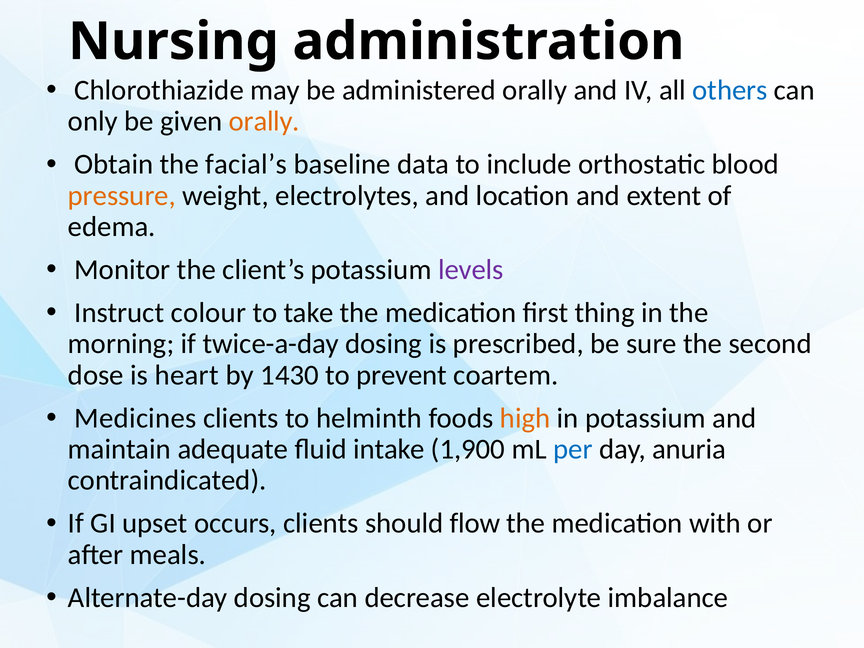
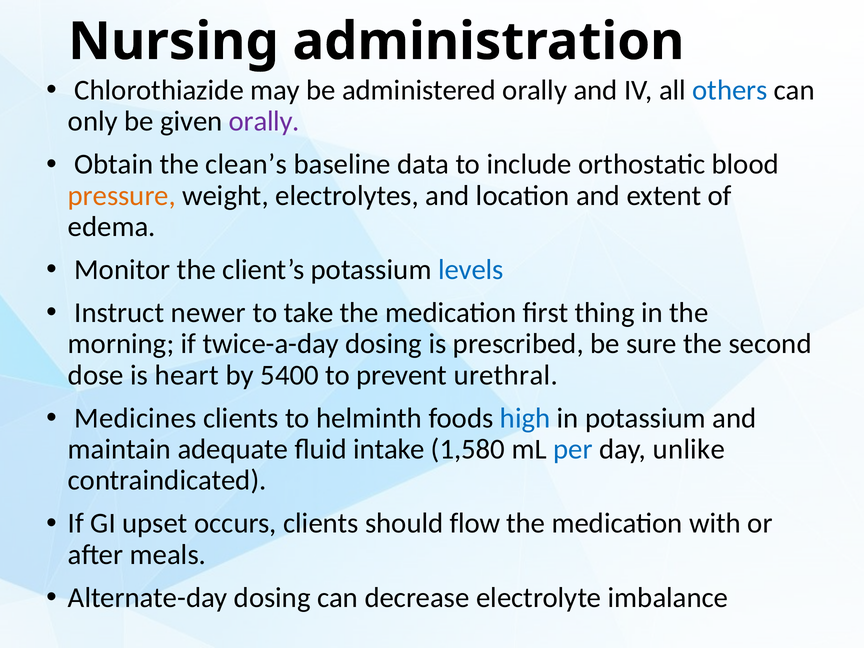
orally at (264, 121) colour: orange -> purple
facial’s: facial’s -> clean’s
levels colour: purple -> blue
colour: colour -> newer
1430: 1430 -> 5400
coartem: coartem -> urethral
high colour: orange -> blue
1,900: 1,900 -> 1,580
anuria: anuria -> unlike
